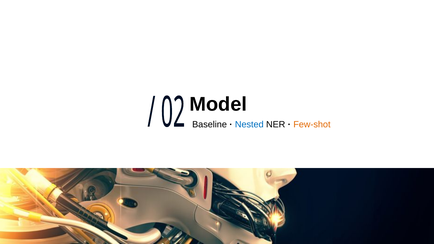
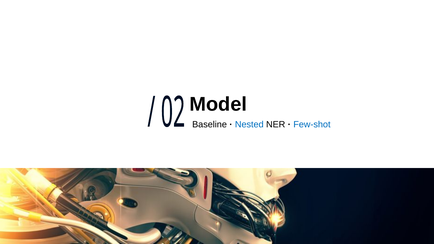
Few-shot colour: orange -> blue
